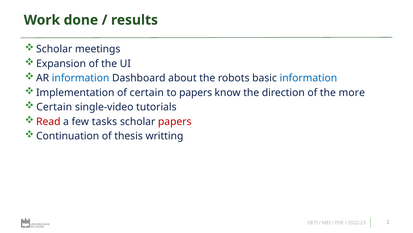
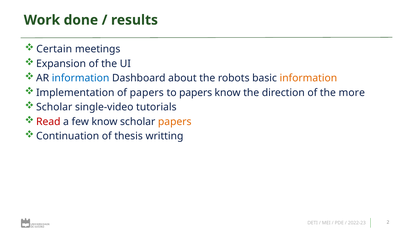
Scholar at (54, 49): Scholar -> Certain
information at (308, 78) colour: blue -> orange
of certain: certain -> papers
Certain at (54, 107): Certain -> Scholar
few tasks: tasks -> know
papers at (175, 121) colour: red -> orange
